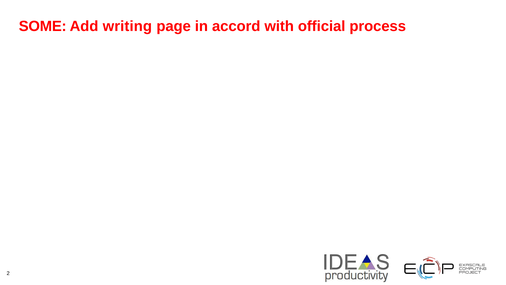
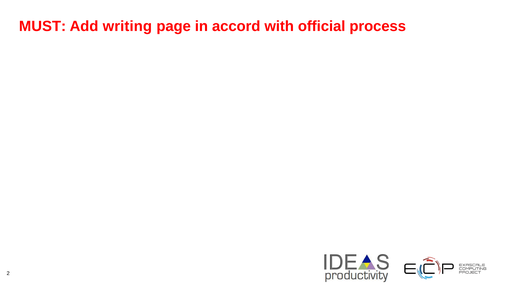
SOME: SOME -> MUST
